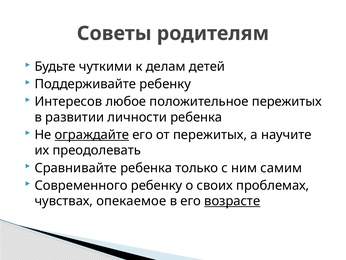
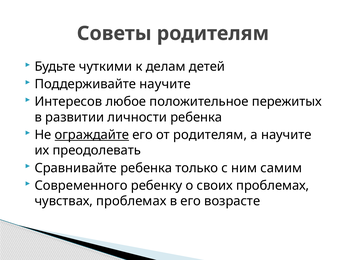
Поддерживайте ребенку: ребенку -> научите
от пережитых: пережитых -> родителям
чувствах опекаемое: опекаемое -> проблемах
возрасте underline: present -> none
